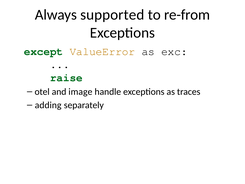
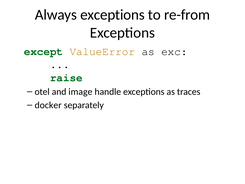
Always supported: supported -> exceptions
adding: adding -> docker
